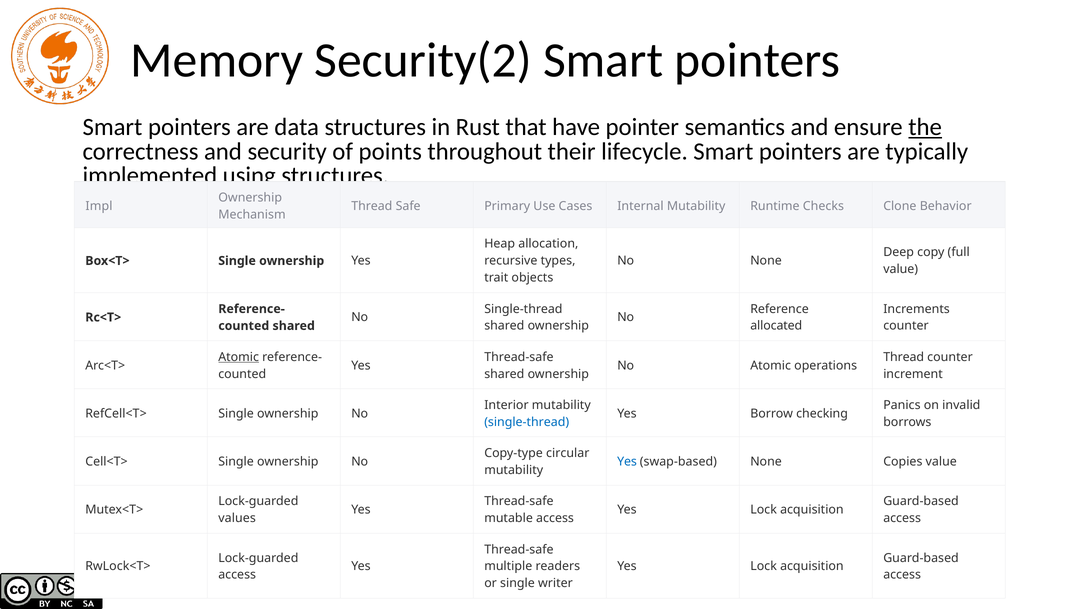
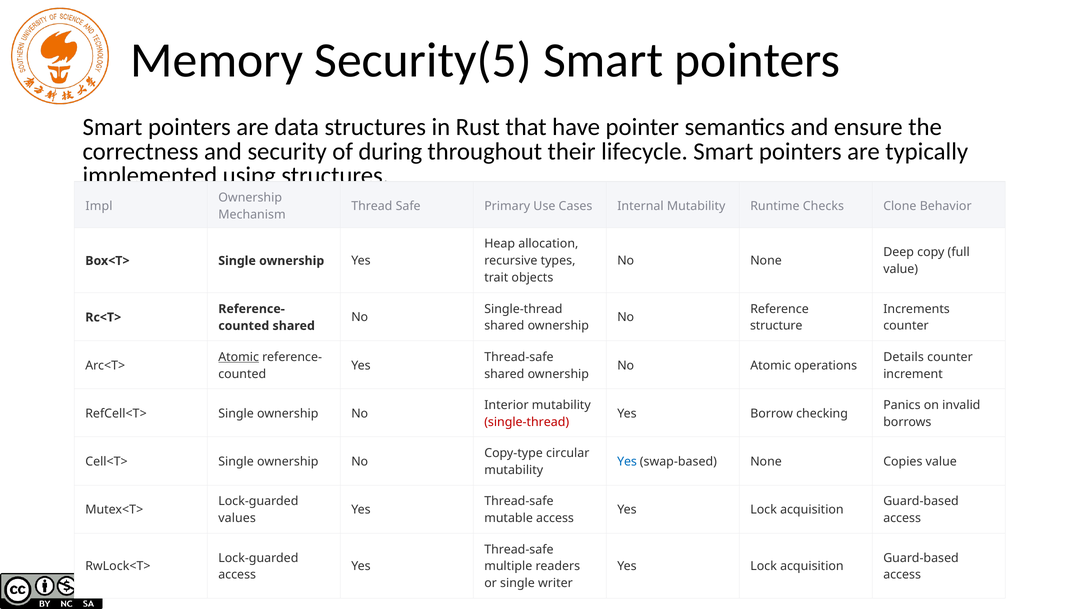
Security(2: Security(2 -> Security(5
the underline: present -> none
points: points -> during
allocated: allocated -> structure
Thread at (904, 357): Thread -> Details
single-thread at (527, 422) colour: blue -> red
